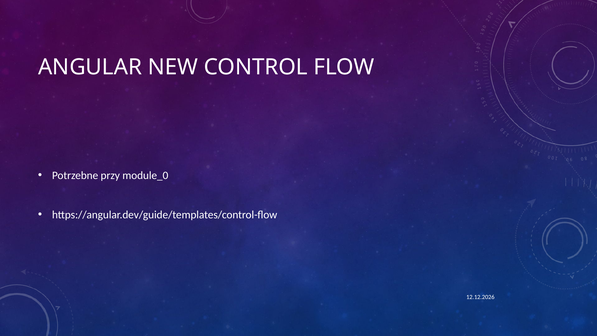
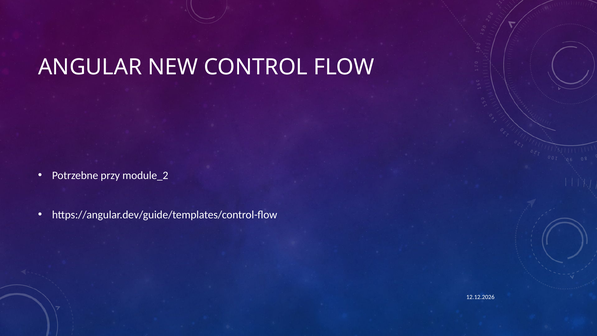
module_0: module_0 -> module_2
